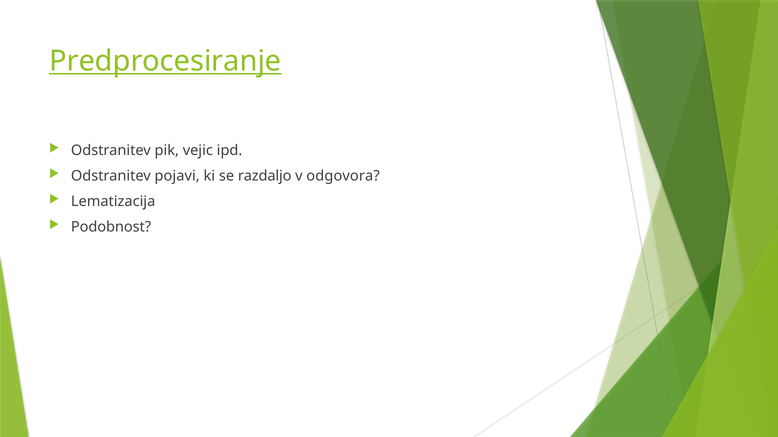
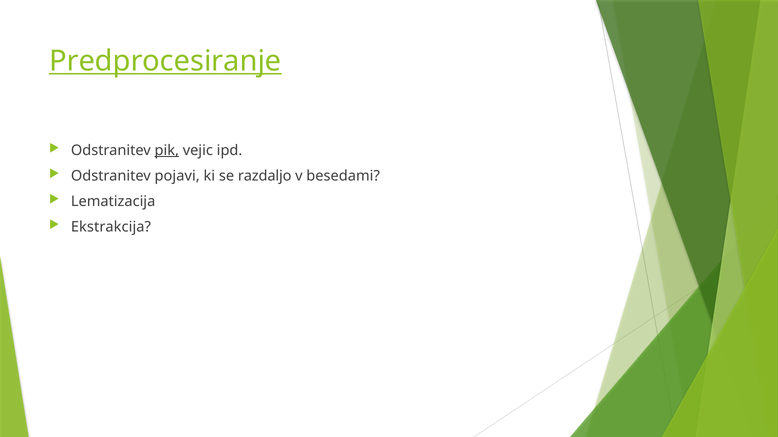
pik underline: none -> present
odgovora: odgovora -> besedami
Podobnost: Podobnost -> Ekstrakcija
